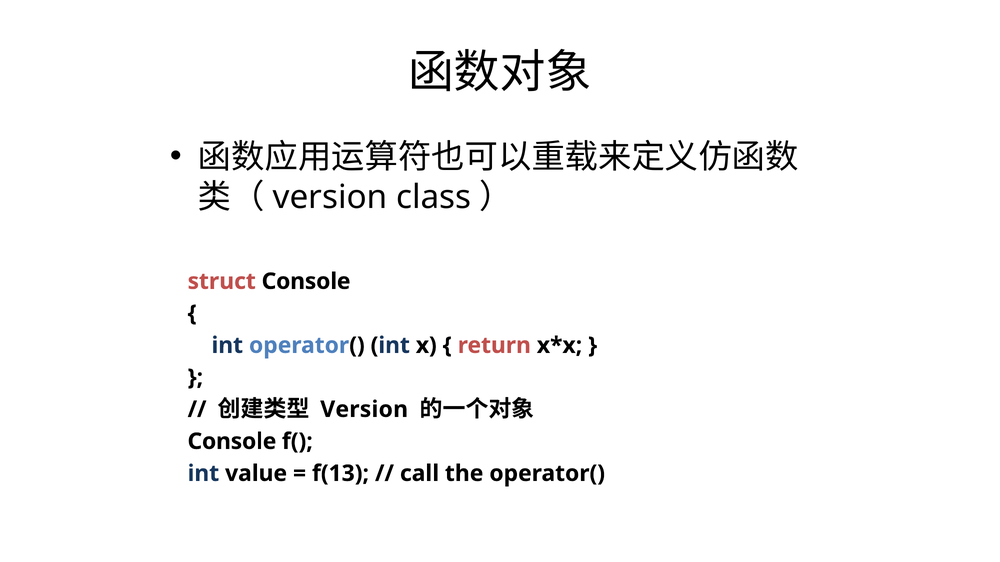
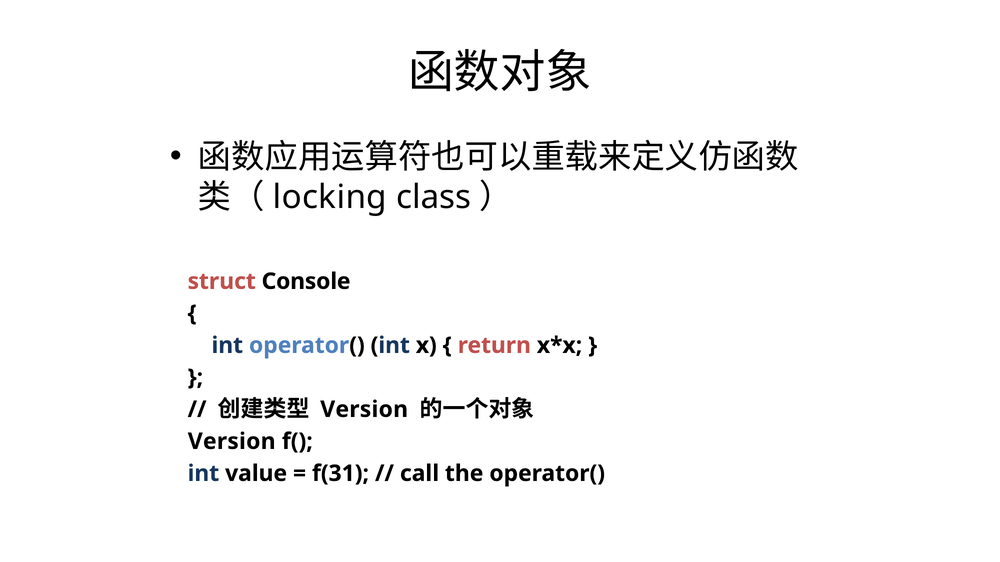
version at (330, 197): version -> locking
Console at (232, 442): Console -> Version
f(13: f(13 -> f(31
